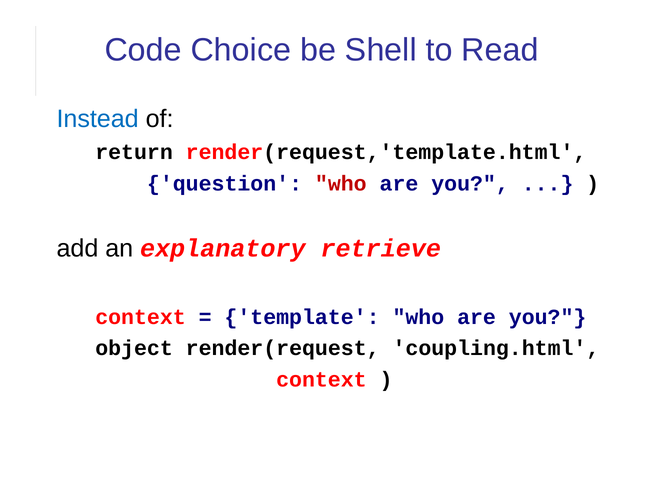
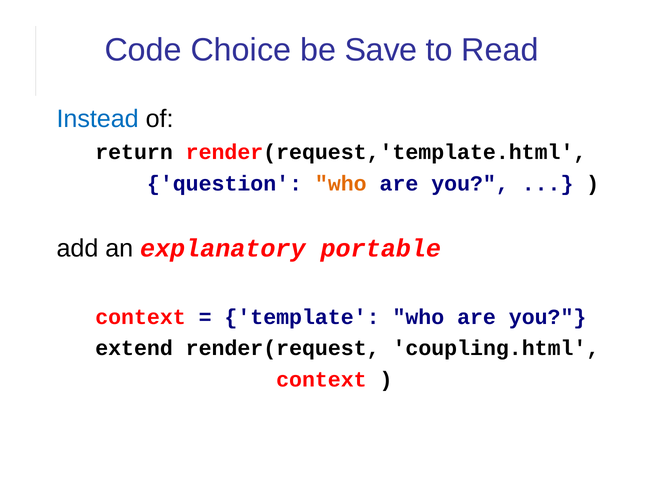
Shell: Shell -> Save
who at (341, 183) colour: red -> orange
retrieve: retrieve -> portable
object: object -> extend
